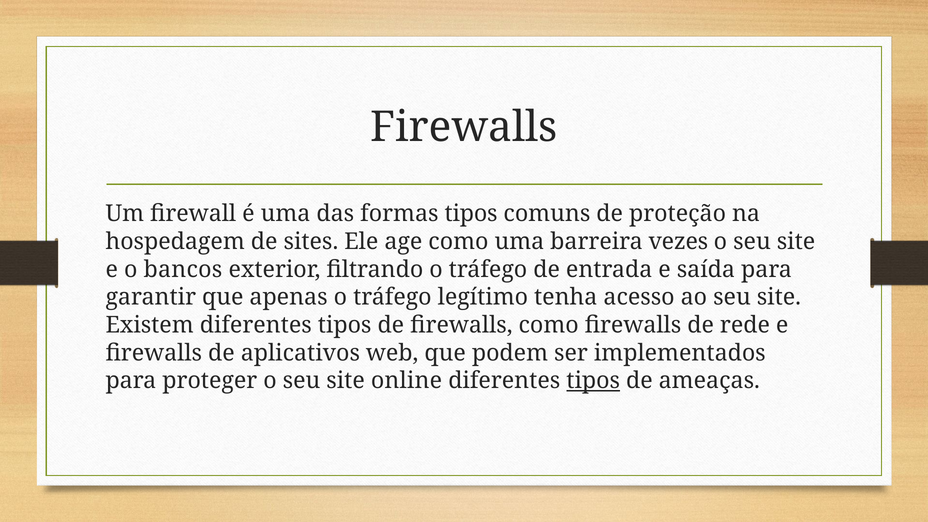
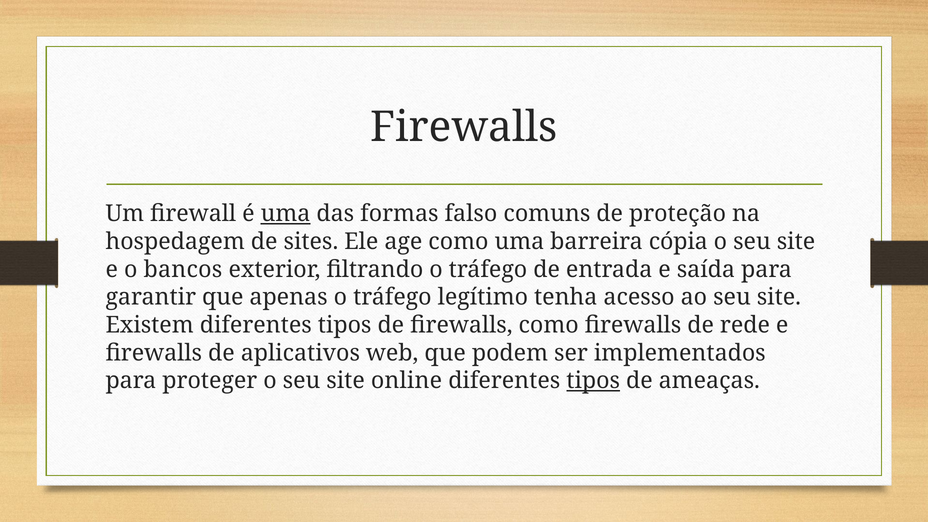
uma at (286, 214) underline: none -> present
formas tipos: tipos -> falso
vezes: vezes -> cópia
